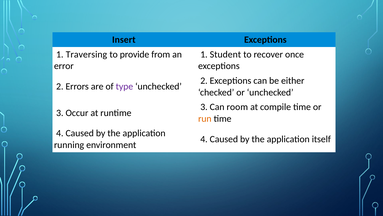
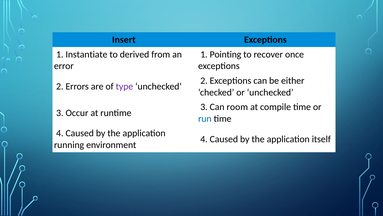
Traversing: Traversing -> Instantiate
provide: provide -> derived
Student: Student -> Pointing
run colour: orange -> blue
